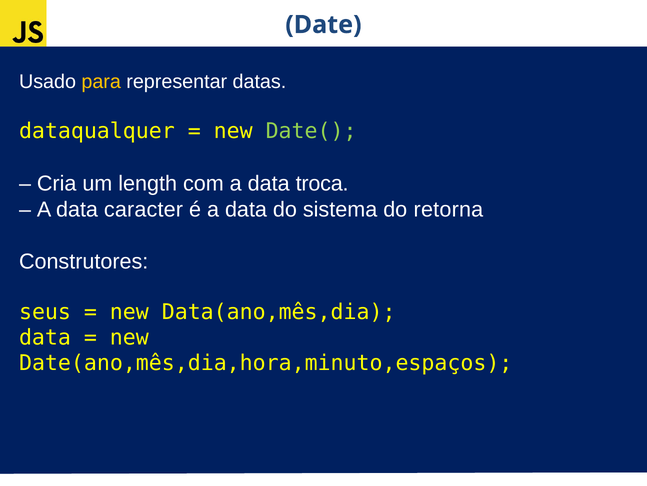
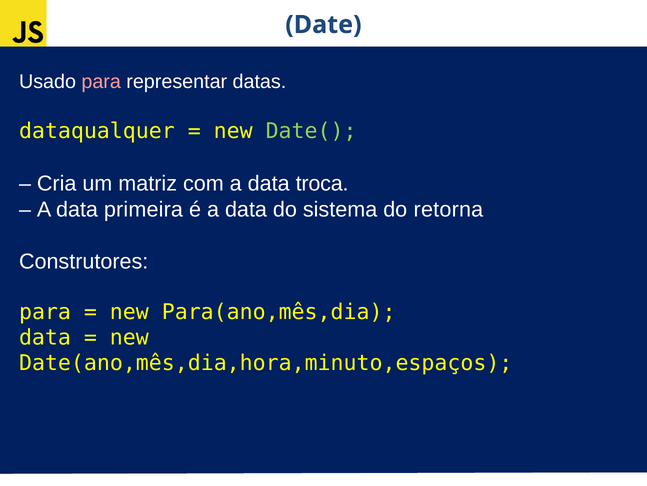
para at (101, 81) colour: yellow -> pink
length: length -> matriz
caracter: caracter -> primeira
seus at (45, 312): seus -> para
Data(ano,mês,dia: Data(ano,mês,dia -> Para(ano,mês,dia
